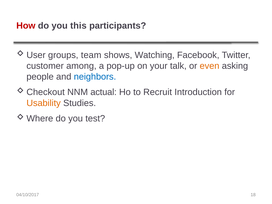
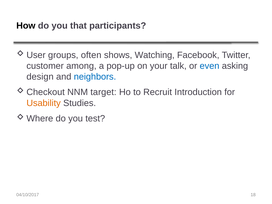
How colour: red -> black
this: this -> that
team: team -> often
even colour: orange -> blue
people: people -> design
actual: actual -> target
